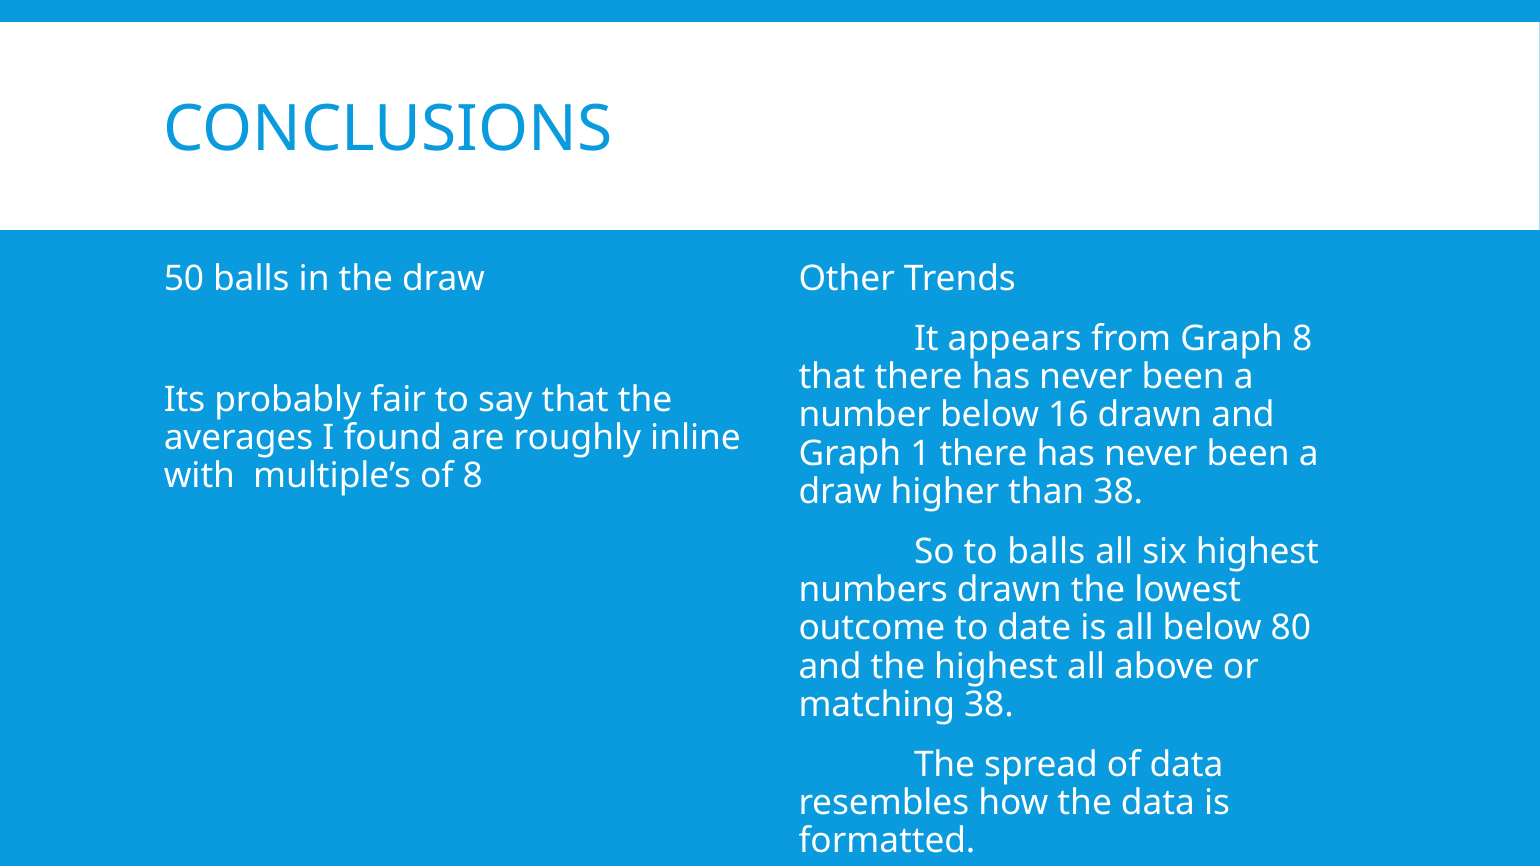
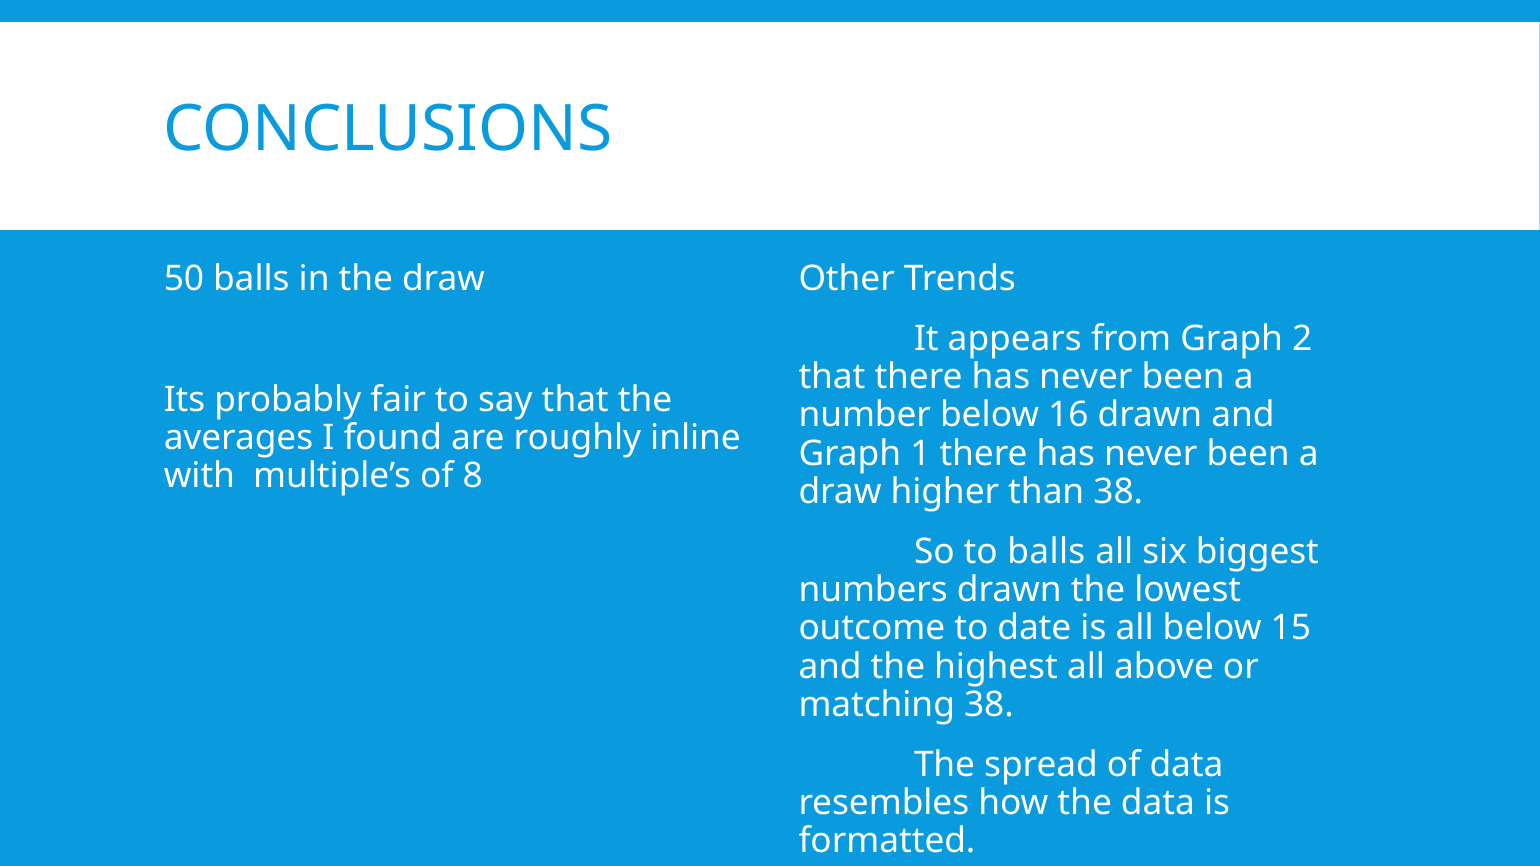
Graph 8: 8 -> 2
six highest: highest -> biggest
80: 80 -> 15
